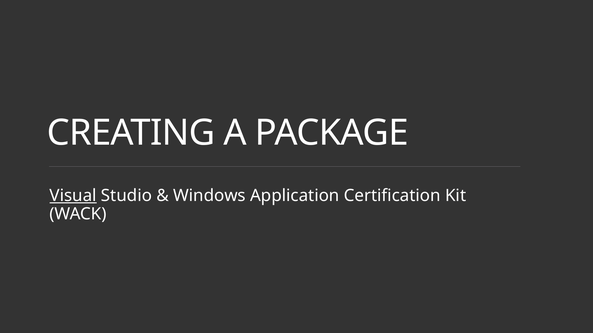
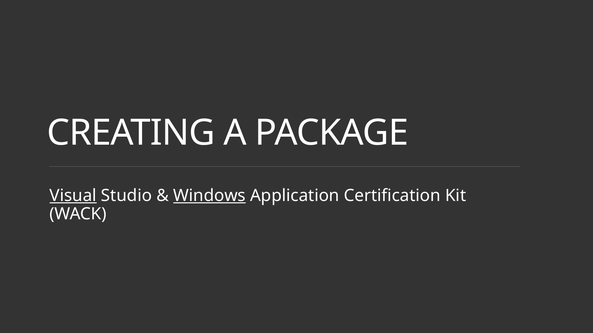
Windows underline: none -> present
